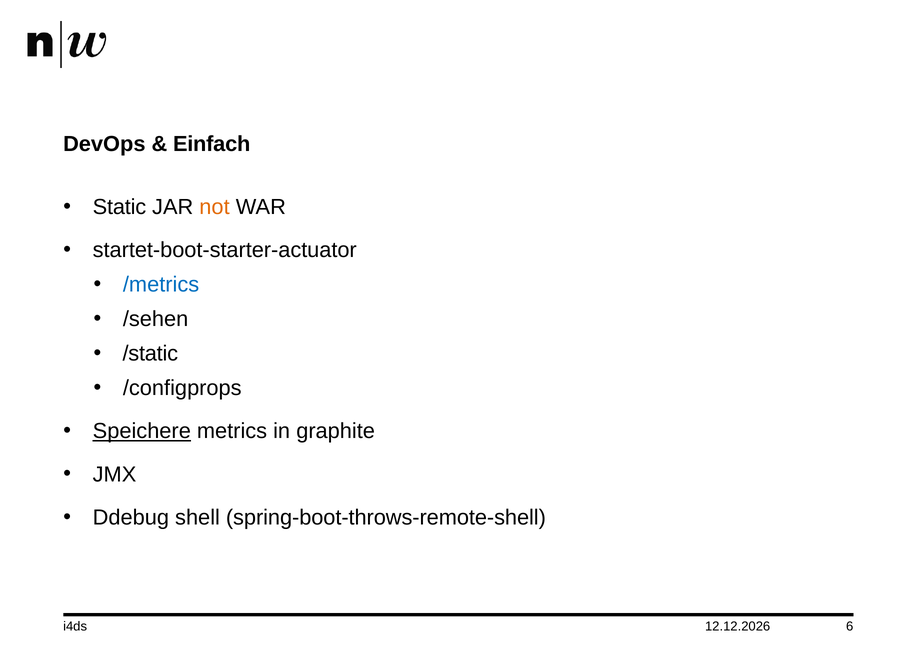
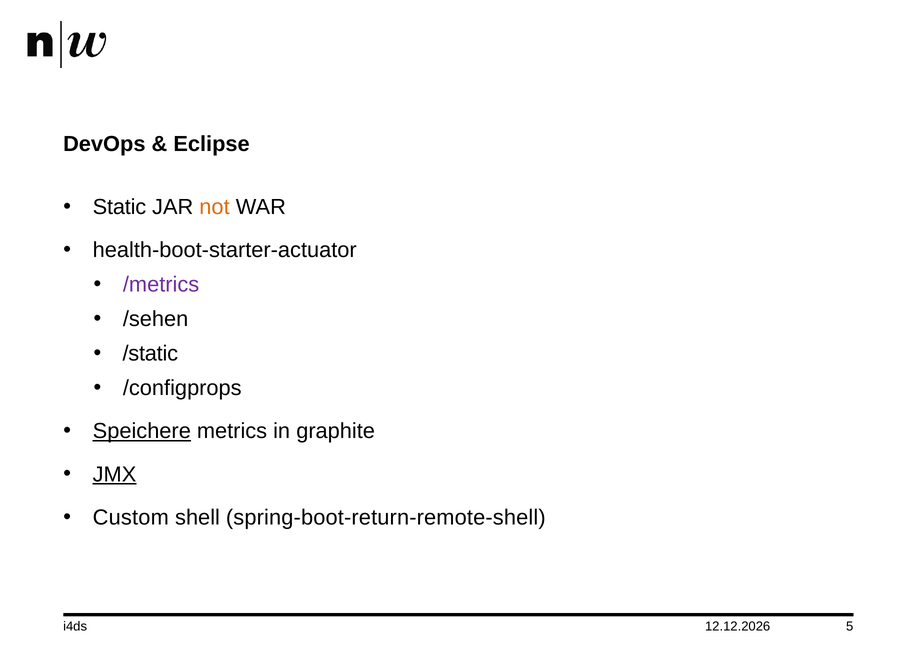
Einfach: Einfach -> Eclipse
startet-boot-starter-actuator: startet-boot-starter-actuator -> health-boot-starter-actuator
/metrics colour: blue -> purple
JMX underline: none -> present
Ddebug: Ddebug -> Custom
spring-boot-throws-remote-shell: spring-boot-throws-remote-shell -> spring-boot-return-remote-shell
6: 6 -> 5
